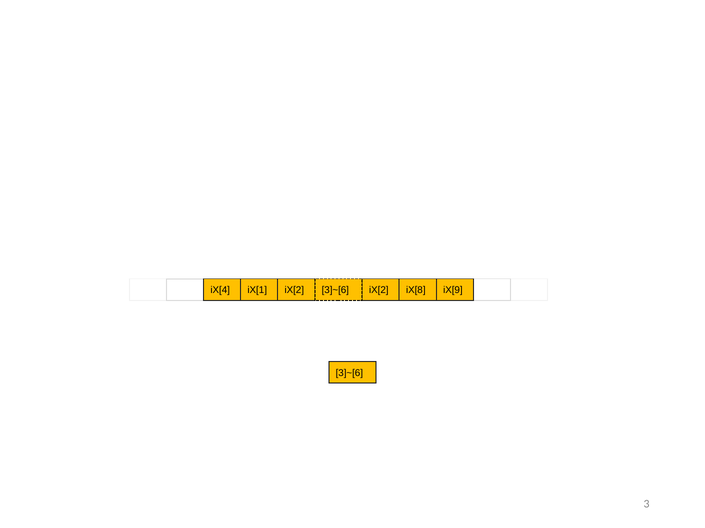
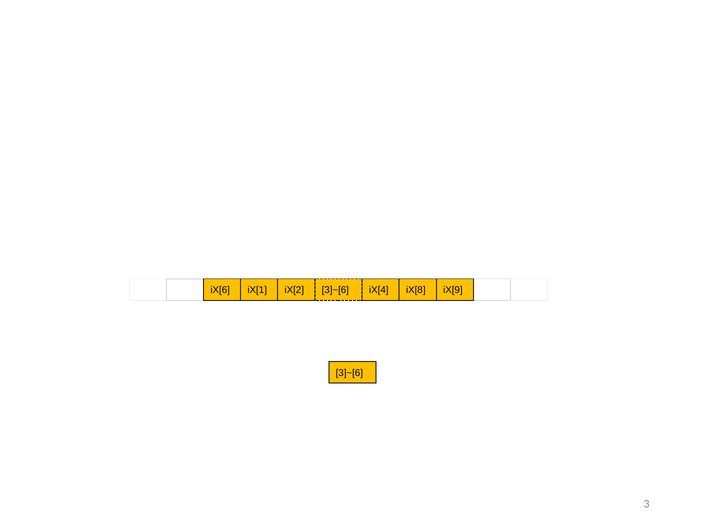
iX[4: iX[4 -> iX[6
iX[2 iX[2: iX[2 -> iX[4
